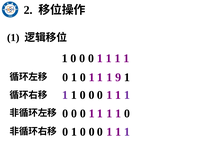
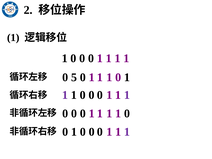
1 at (74, 77): 1 -> 5
9 at (118, 77): 9 -> 0
